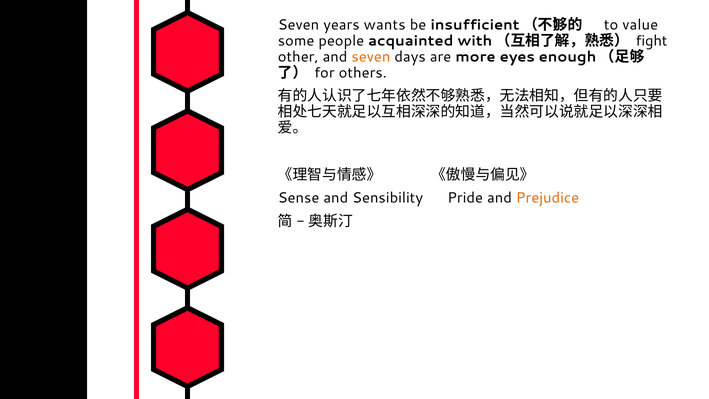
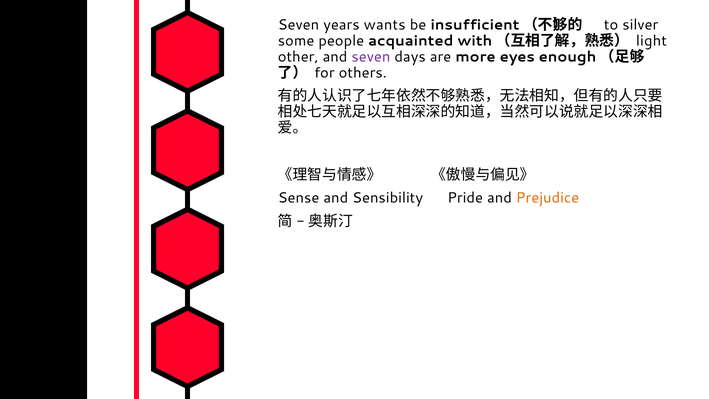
value: value -> silver
fight: fight -> light
seven at (371, 57) colour: orange -> purple
